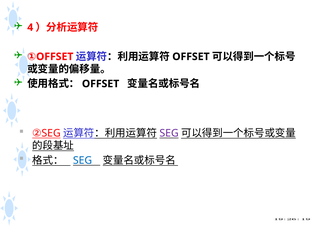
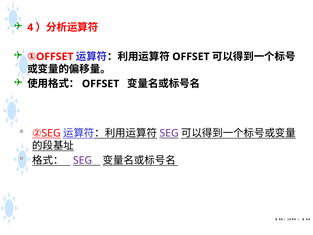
SEG at (83, 160) colour: blue -> purple
